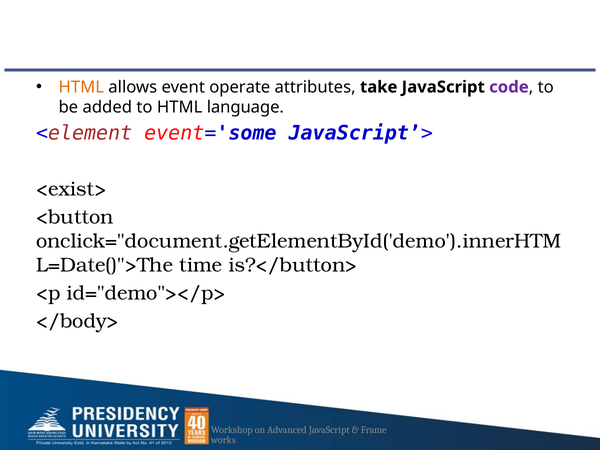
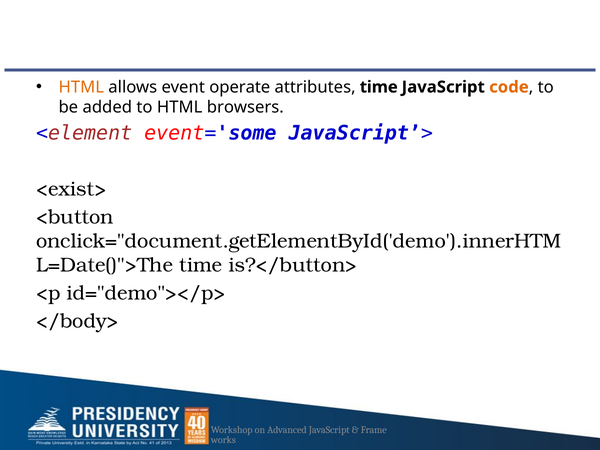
attributes take: take -> time
code colour: purple -> orange
language: language -> browsers
